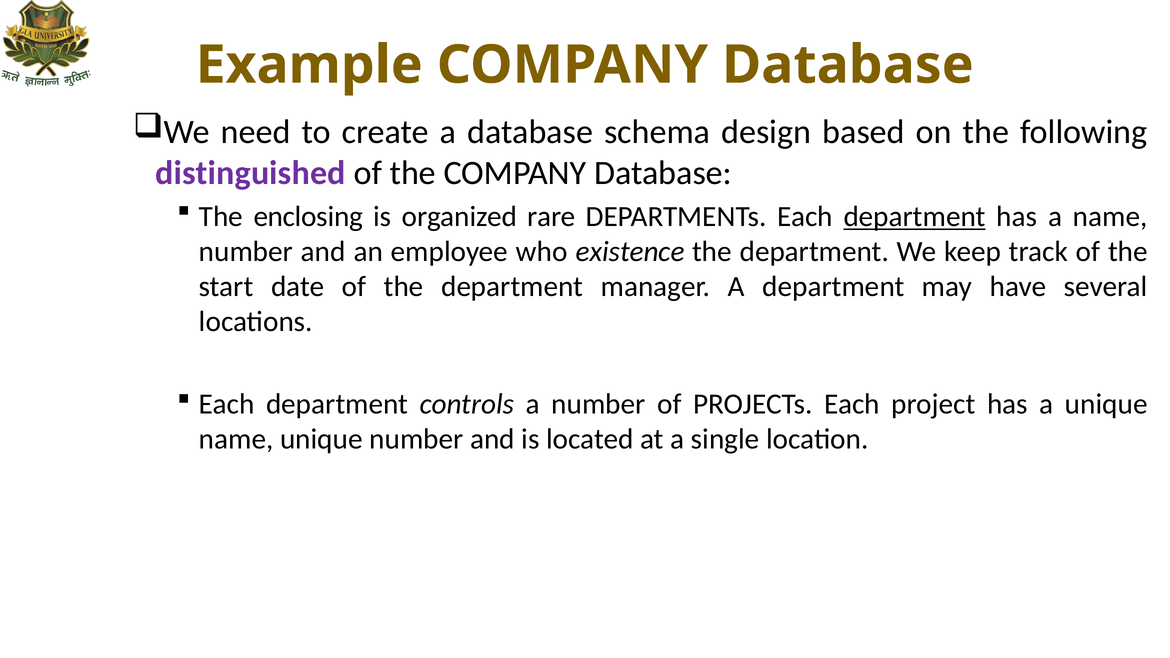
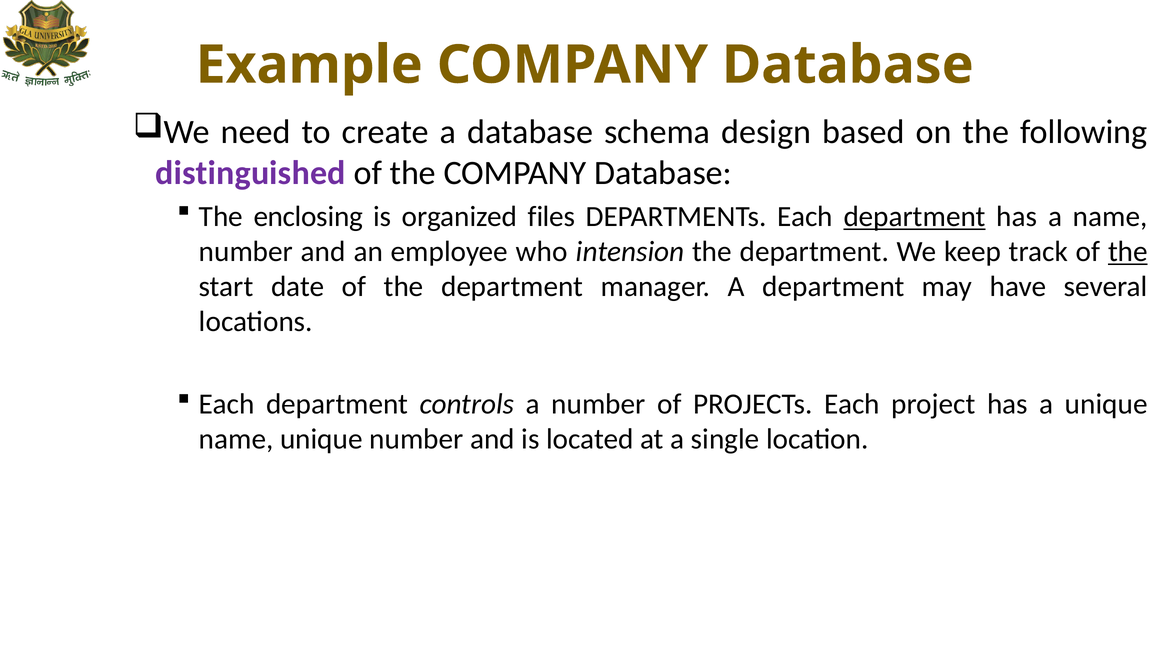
rare: rare -> files
existence: existence -> intension
the at (1128, 252) underline: none -> present
